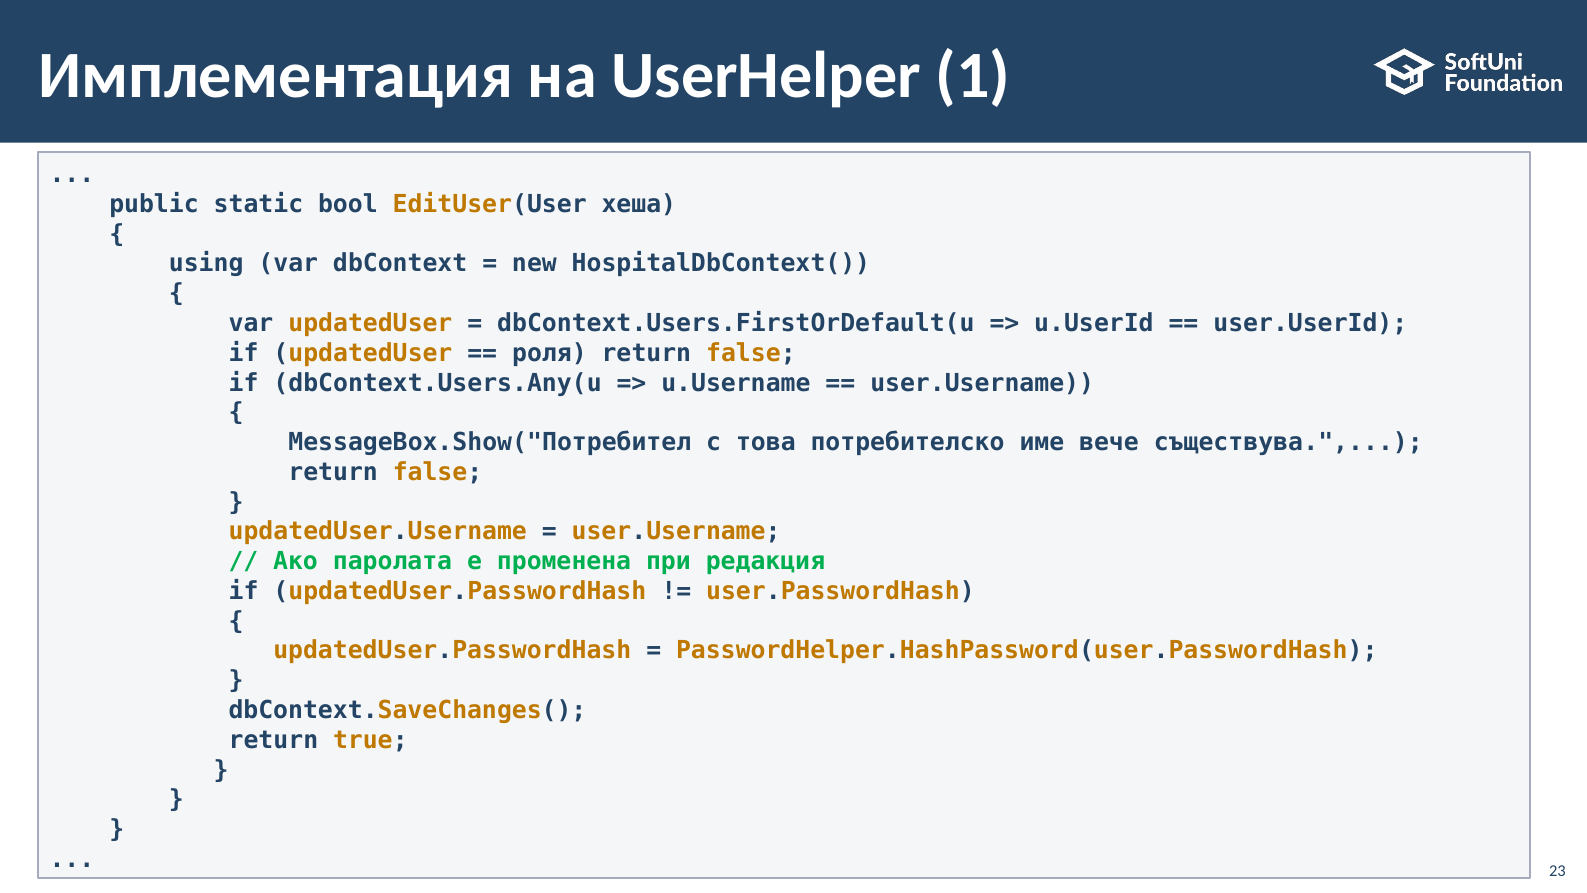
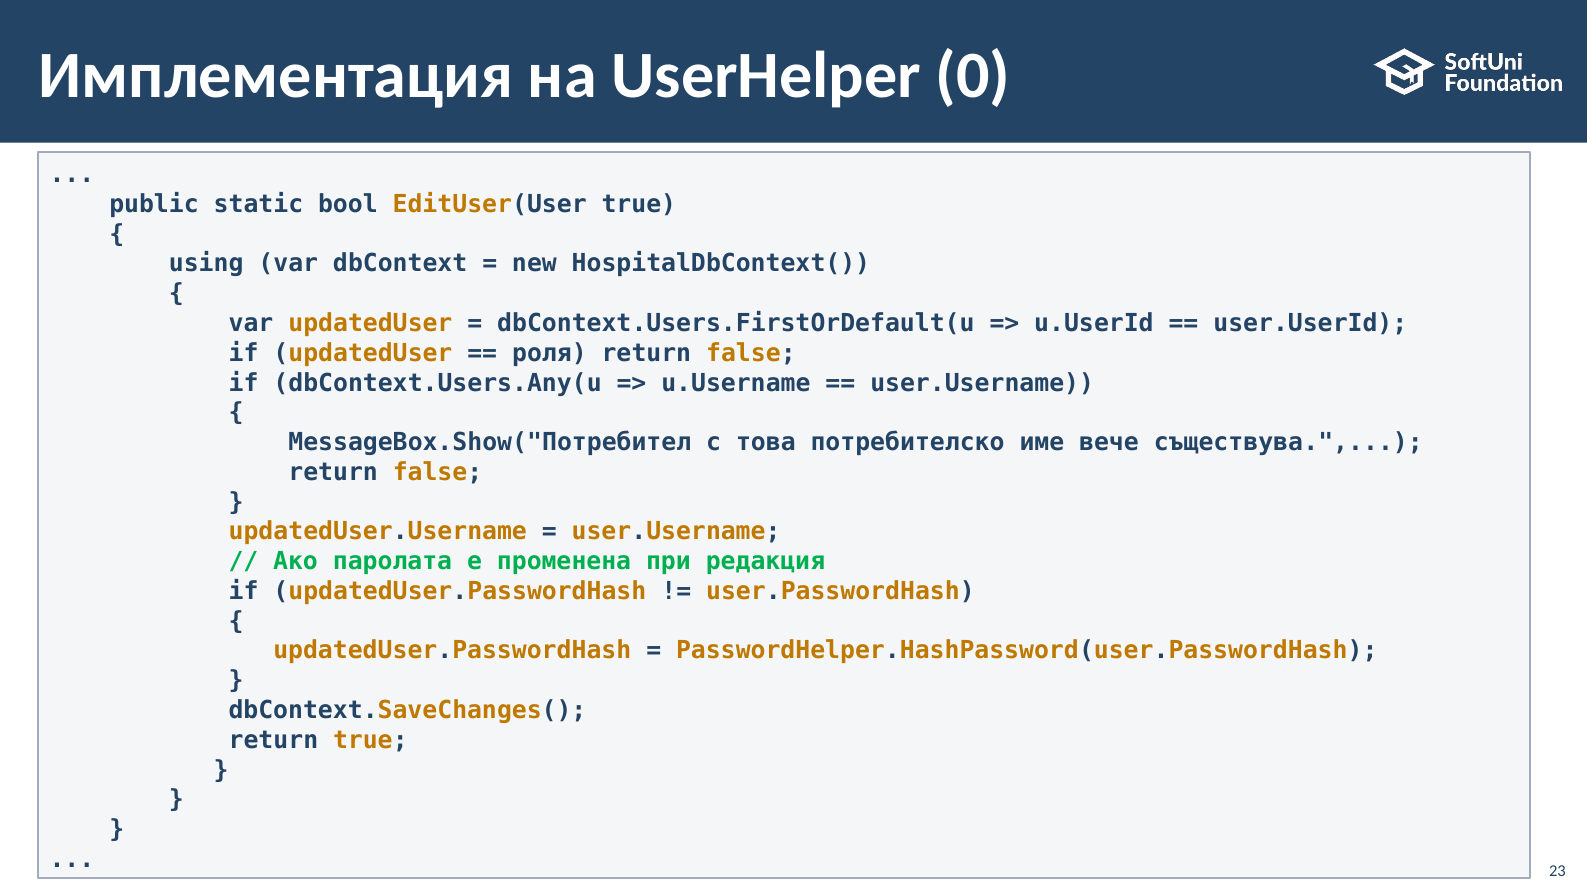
1: 1 -> 0
EditUser(User хеша: хеша -> true
